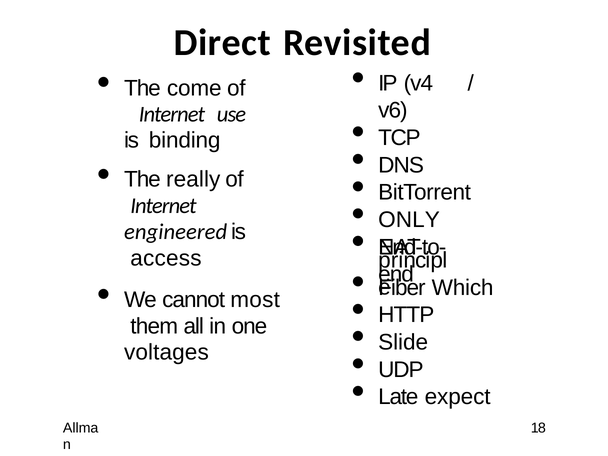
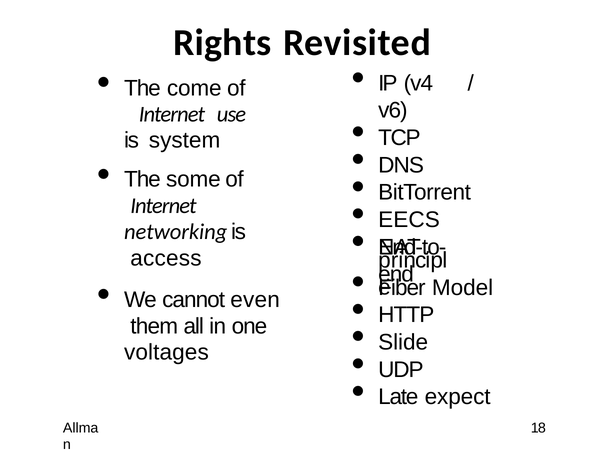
Direct: Direct -> Rights
binding: binding -> system
really: really -> some
ONLY: ONLY -> EECS
engineered: engineered -> networking
Which: Which -> Model
most: most -> even
